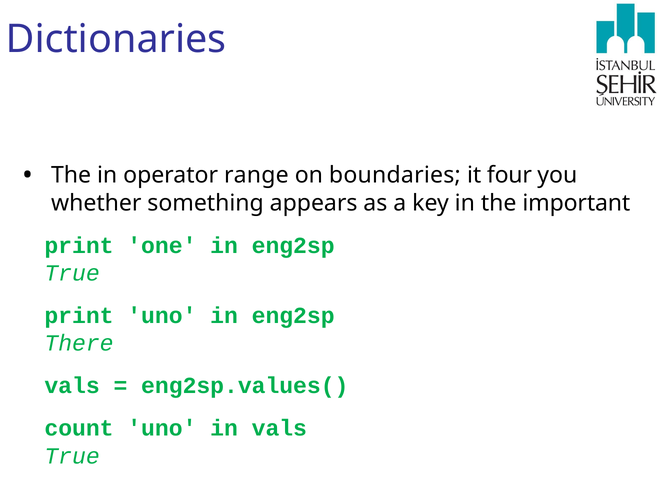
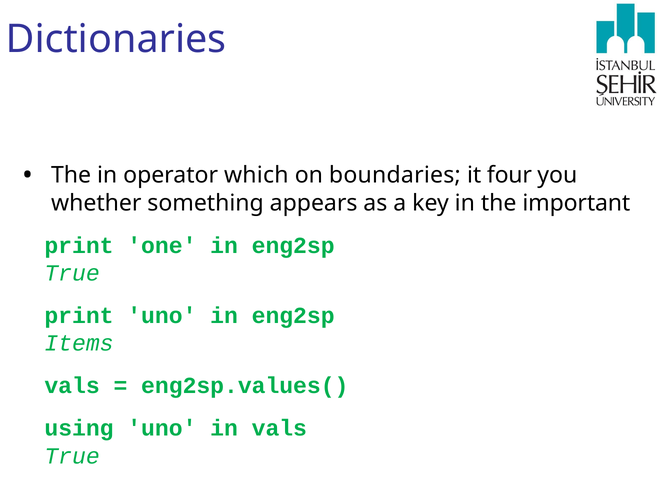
range: range -> which
There: There -> Items
count: count -> using
